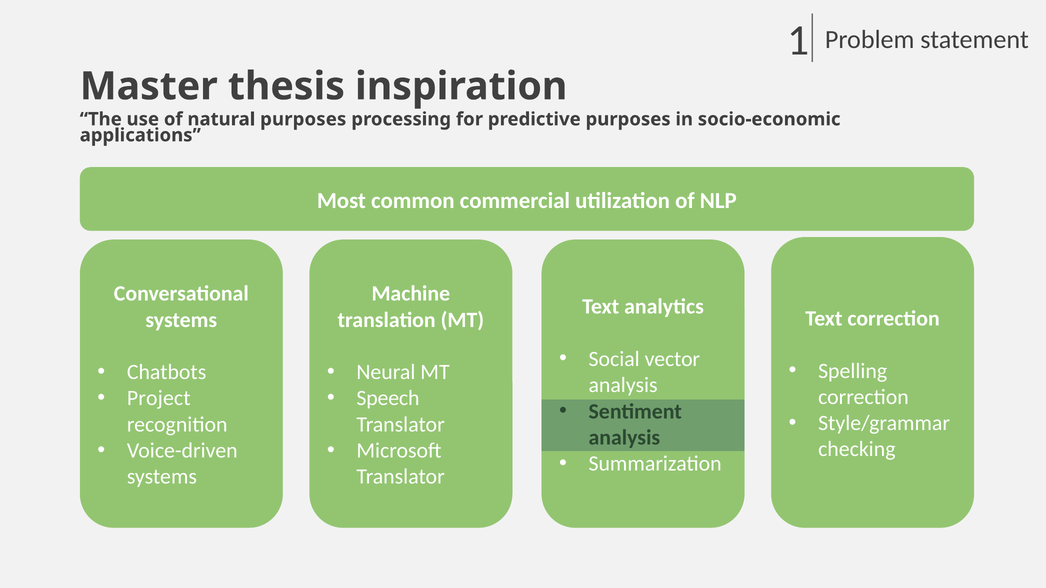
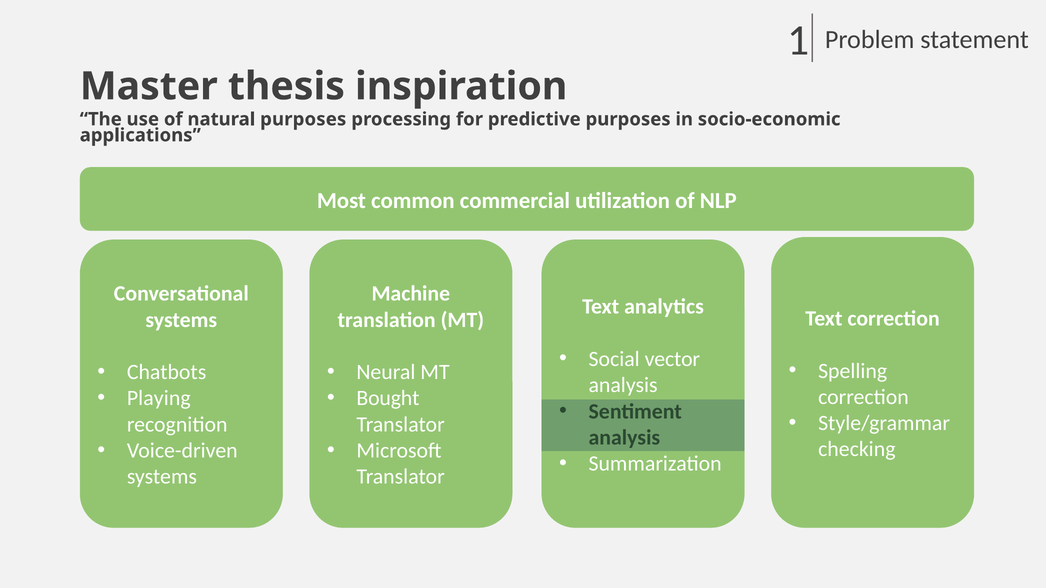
Project: Project -> Playing
Speech: Speech -> Bought
